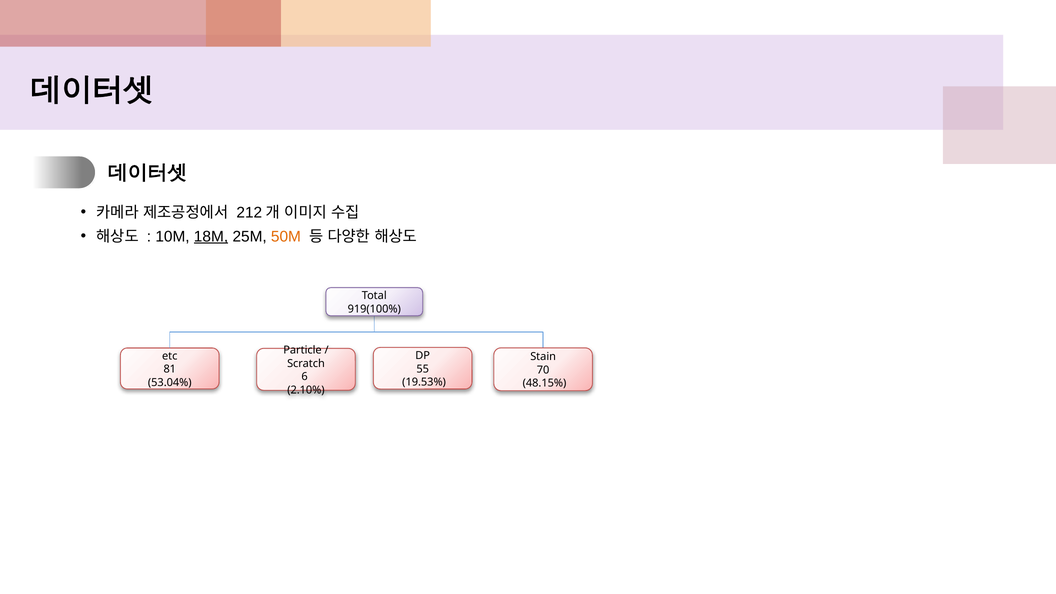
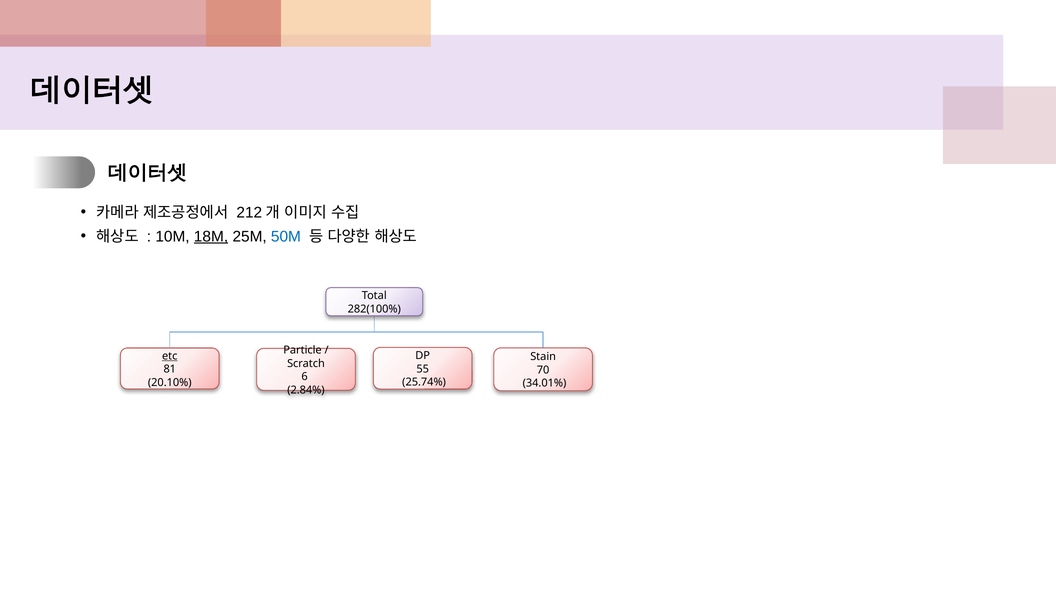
50M colour: orange -> blue
919(100%: 919(100% -> 282(100%
etc underline: none -> present
19.53%: 19.53% -> 25.74%
53.04%: 53.04% -> 20.10%
48.15%: 48.15% -> 34.01%
2.10%: 2.10% -> 2.84%
